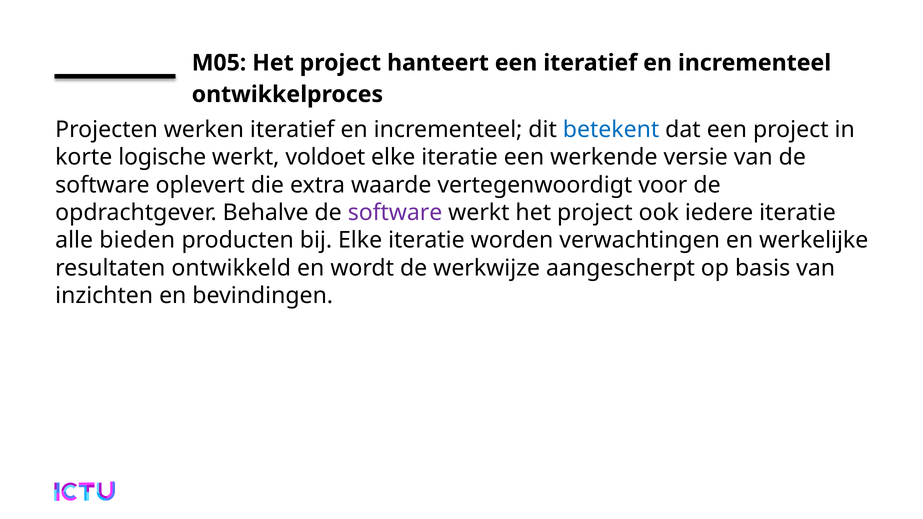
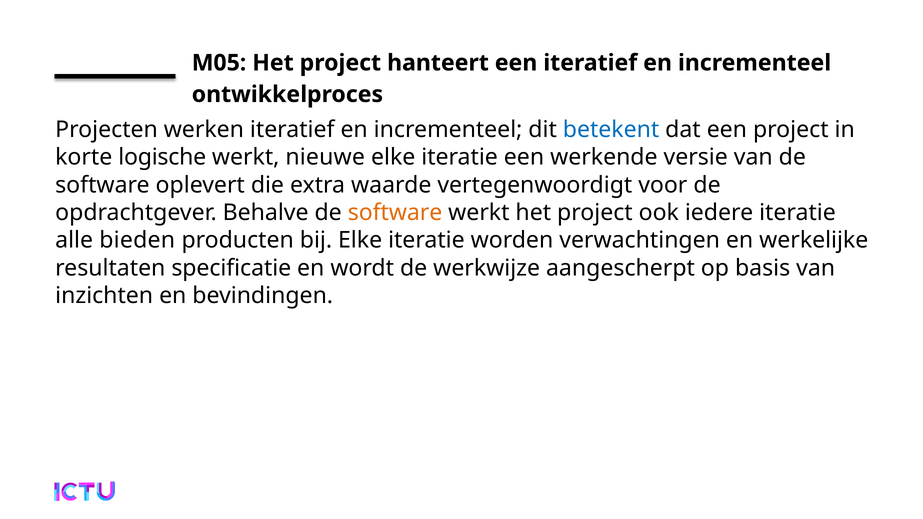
voldoet: voldoet -> nieuwe
software at (395, 213) colour: purple -> orange
ontwikkeld: ontwikkeld -> specificatie
